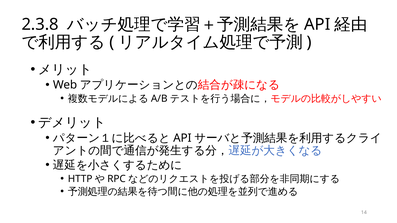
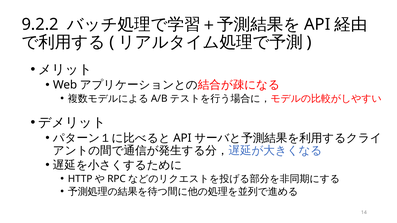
2.3.8: 2.3.8 -> 9.2.2
